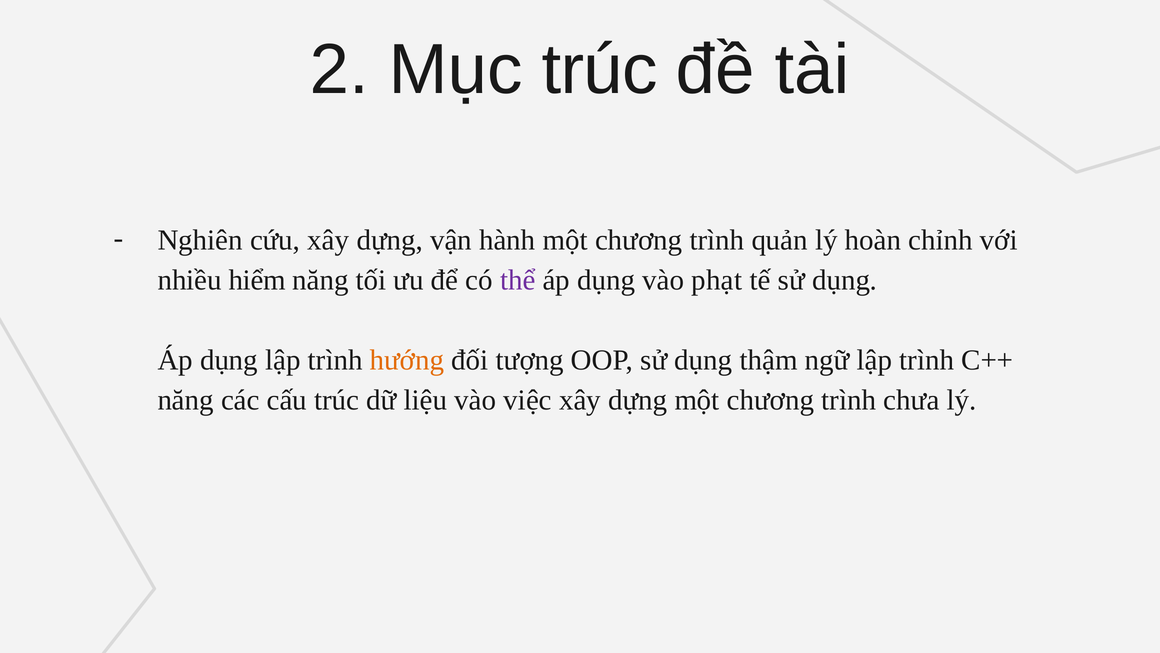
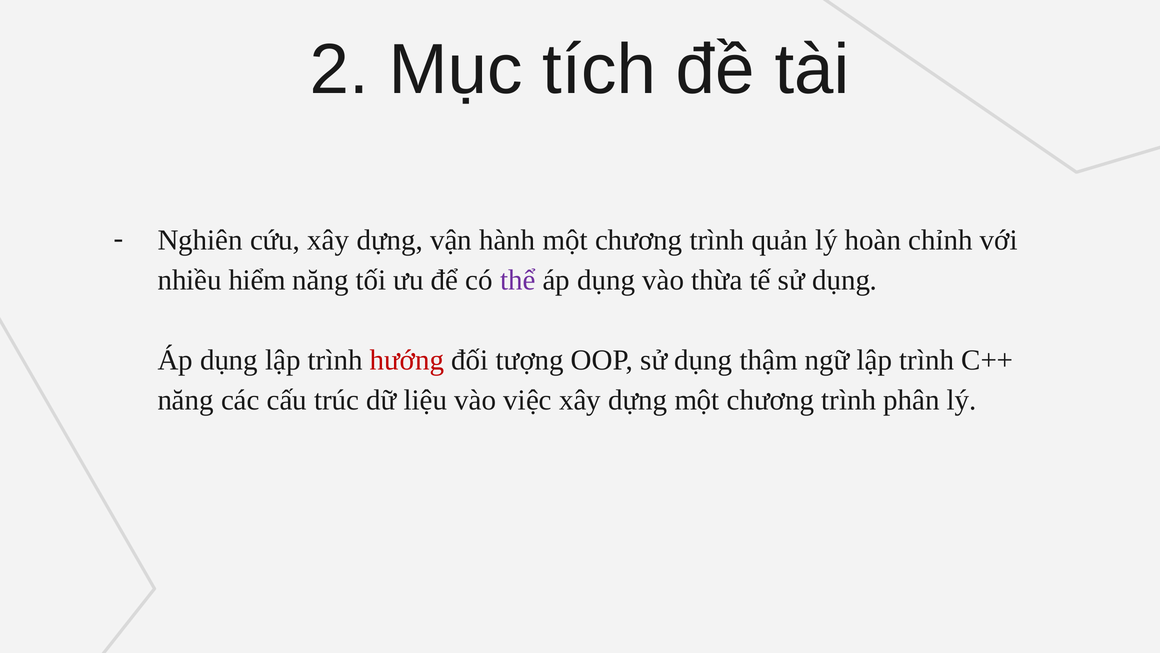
Mục trúc: trúc -> tích
phạt: phạt -> thừa
hướng colour: orange -> red
chưa: chưa -> phân
